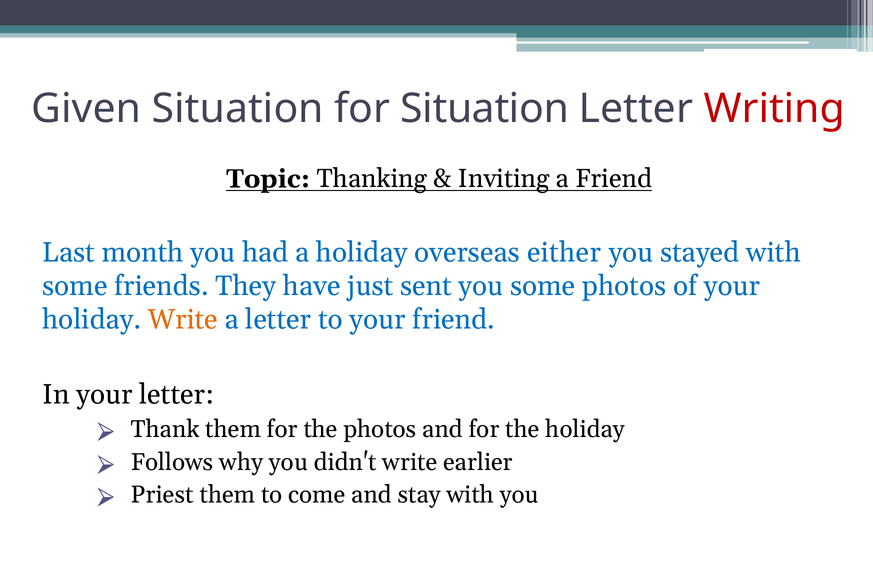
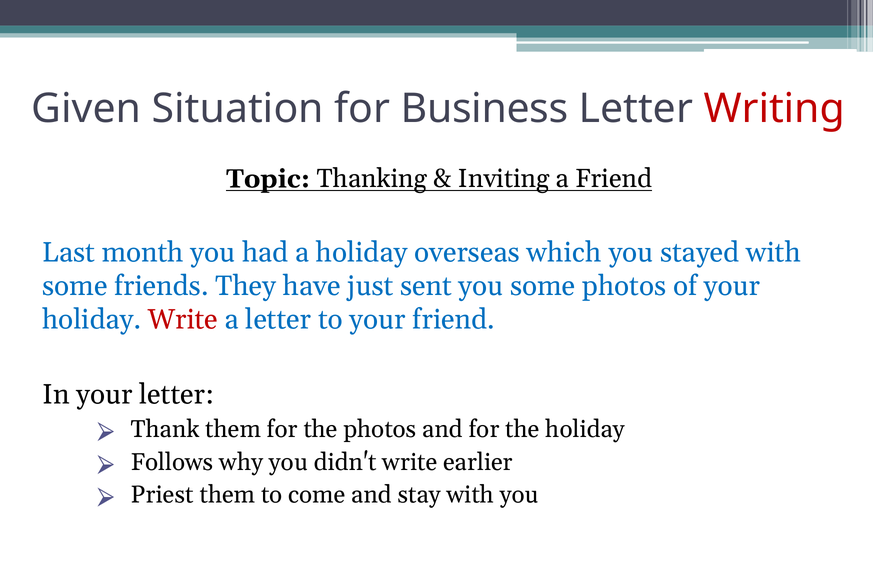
for Situation: Situation -> Business
either: either -> which
Write at (183, 320) colour: orange -> red
